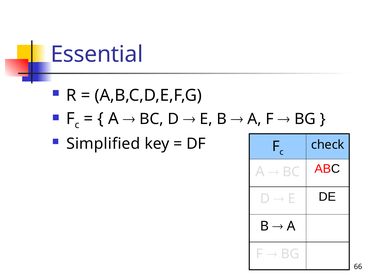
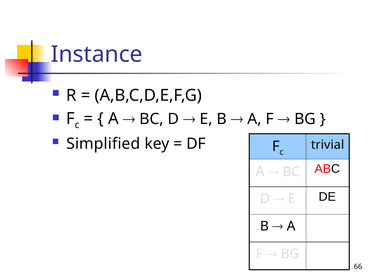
Essential: Essential -> Instance
check: check -> trivial
